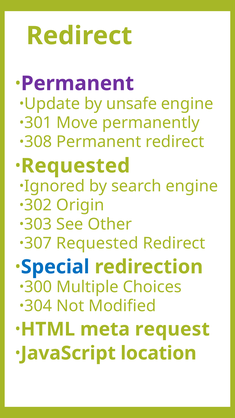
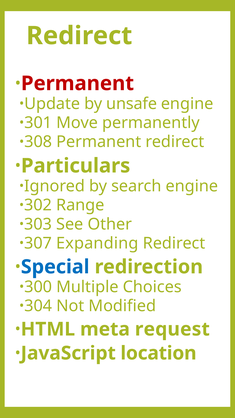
Permanent at (77, 83) colour: purple -> red
Requested at (75, 166): Requested -> Particulars
Origin: Origin -> Range
Requested at (97, 243): Requested -> Expanding
